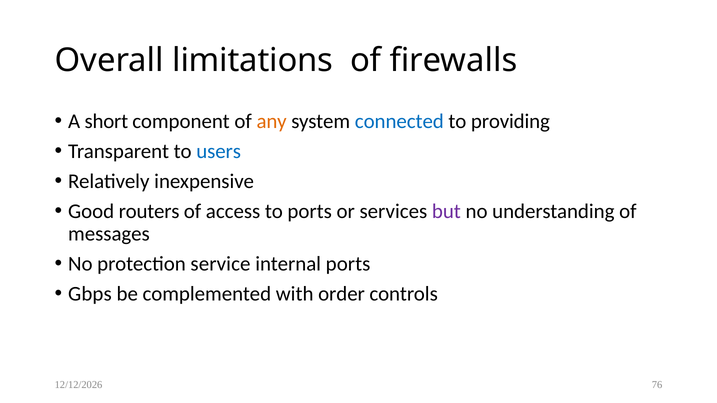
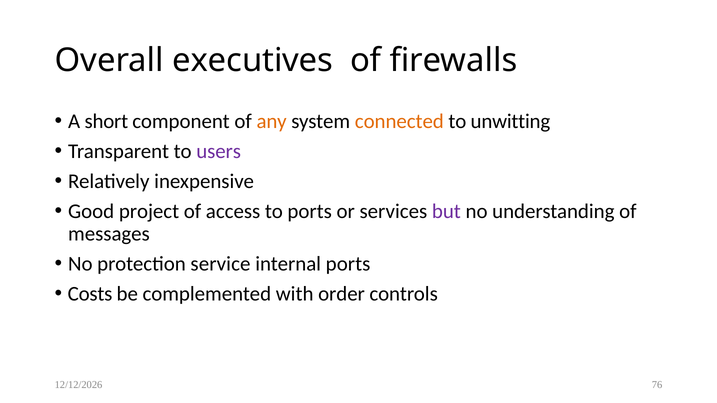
limitations: limitations -> executives
connected colour: blue -> orange
providing: providing -> unwitting
users colour: blue -> purple
routers: routers -> project
Gbps: Gbps -> Costs
